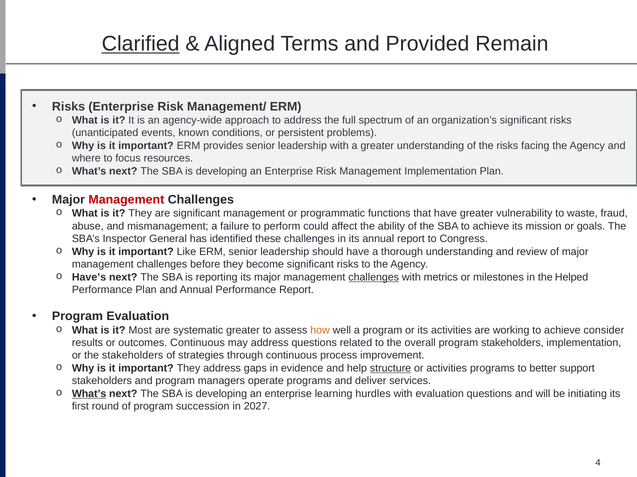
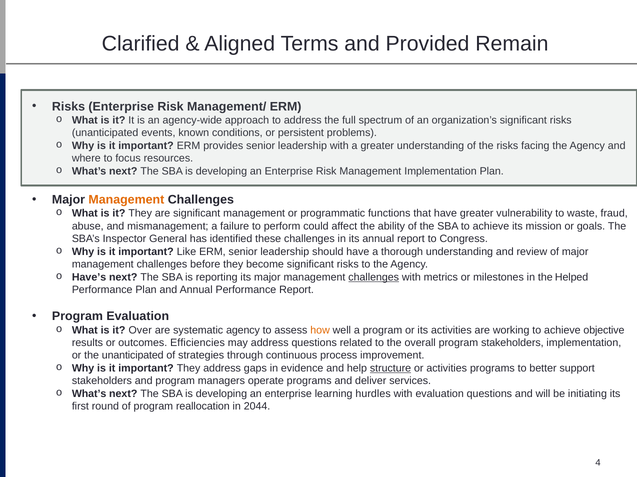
Clarified underline: present -> none
Management at (126, 200) colour: red -> orange
Most: Most -> Over
systematic greater: greater -> agency
consider: consider -> objective
outcomes Continuous: Continuous -> Efficiencies
the stakeholders: stakeholders -> unanticipated
What’s at (89, 394) underline: present -> none
succession: succession -> reallocation
2027: 2027 -> 2044
